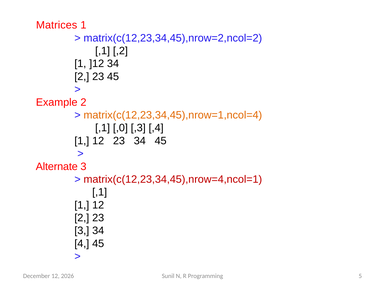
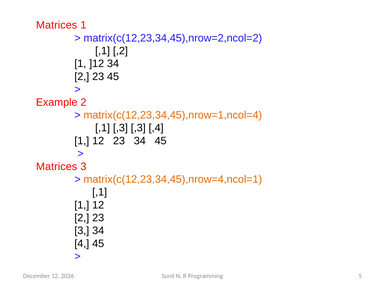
,1 ,0: ,0 -> ,3
Alternate at (57, 166): Alternate -> Matrices
matrix(c(12,23,34,45),nrow=4,ncol=1 colour: red -> orange
